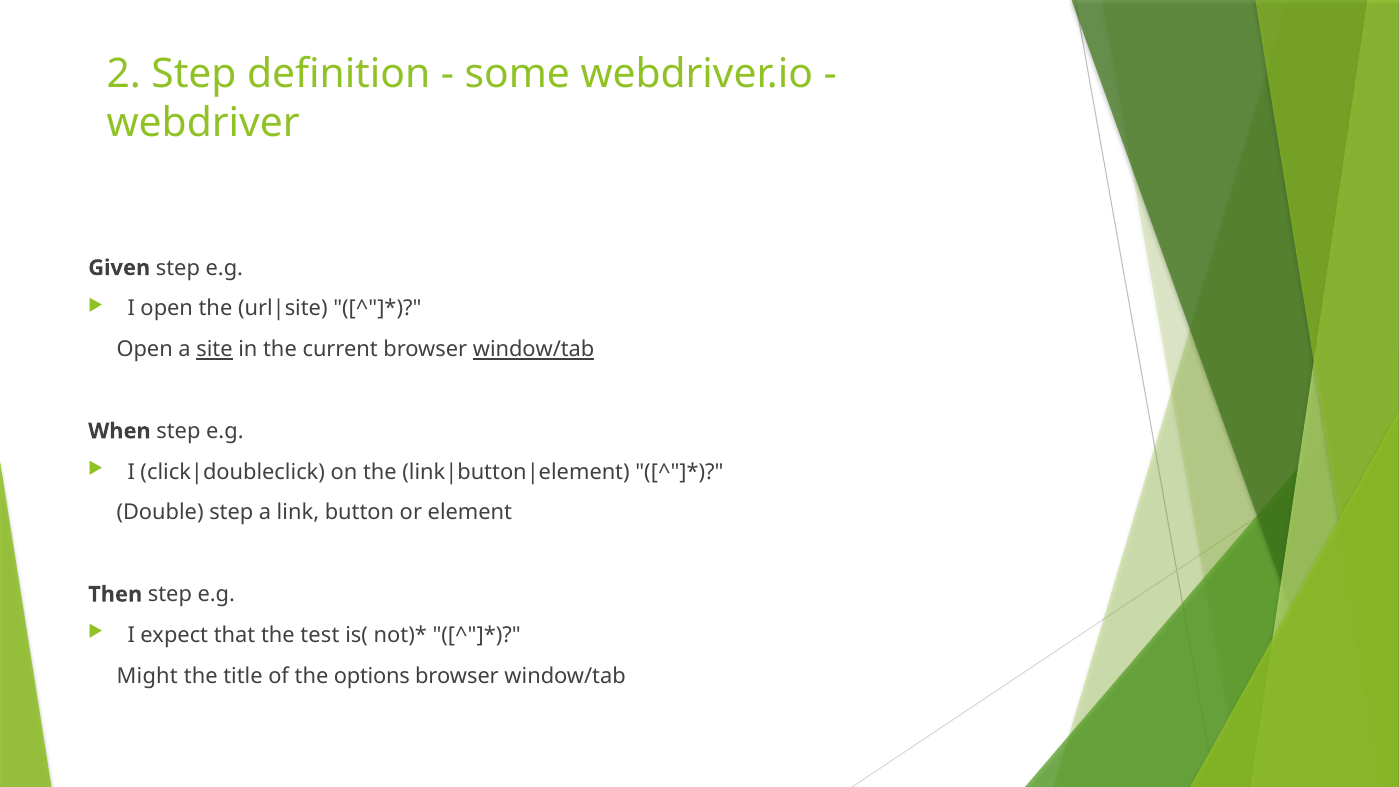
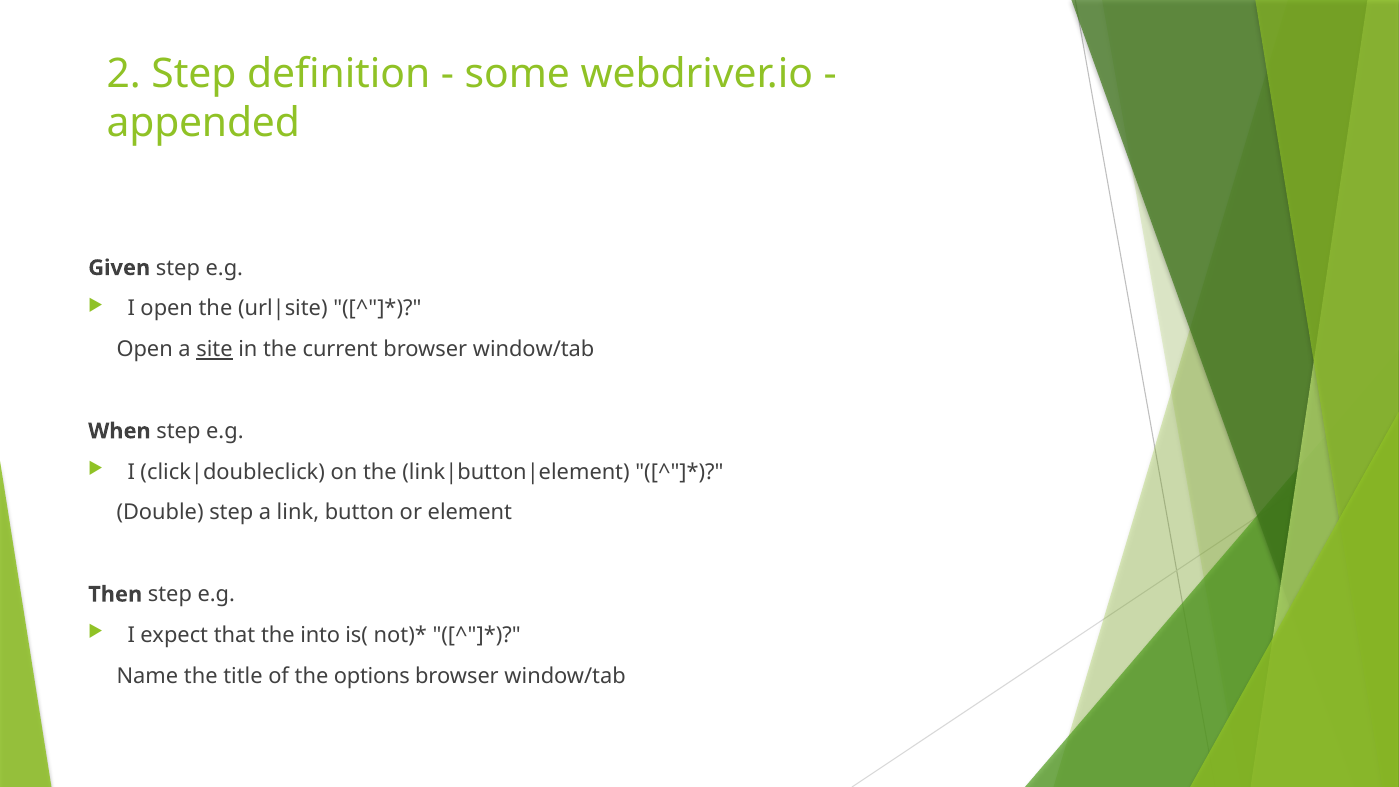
webdriver: webdriver -> appended
window/tab at (534, 349) underline: present -> none
test: test -> into
Might: Might -> Name
